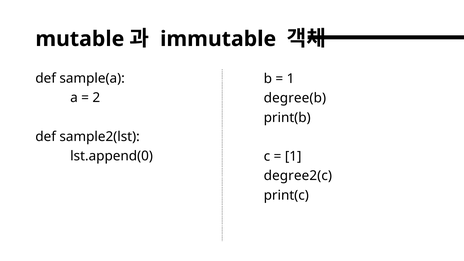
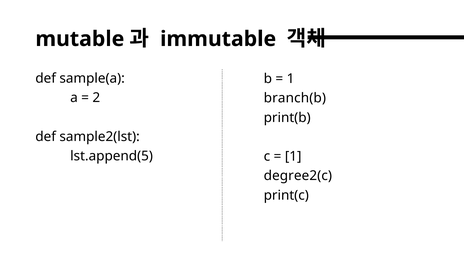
degree(b: degree(b -> branch(b
lst.append(0: lst.append(0 -> lst.append(5
